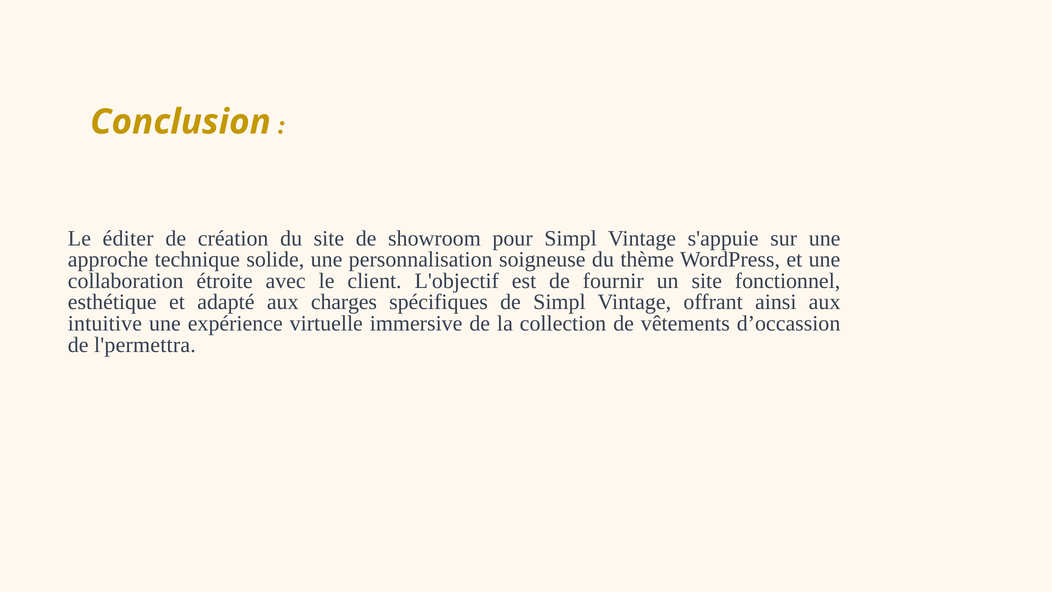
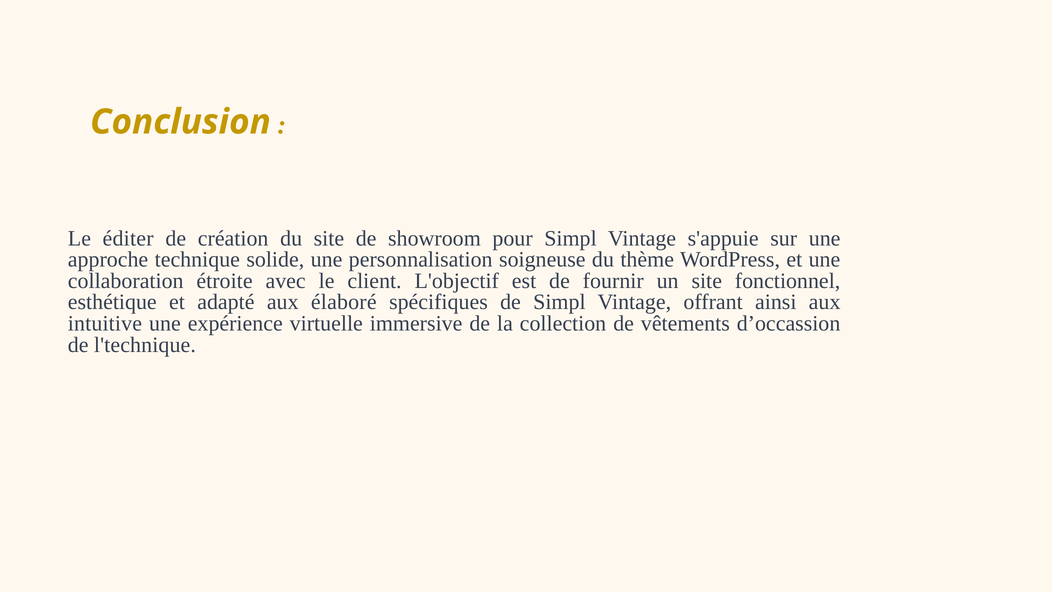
charges: charges -> élaboré
l'permettra: l'permettra -> l'technique
